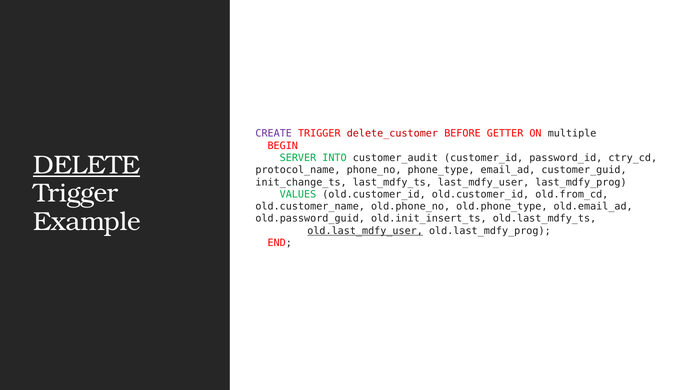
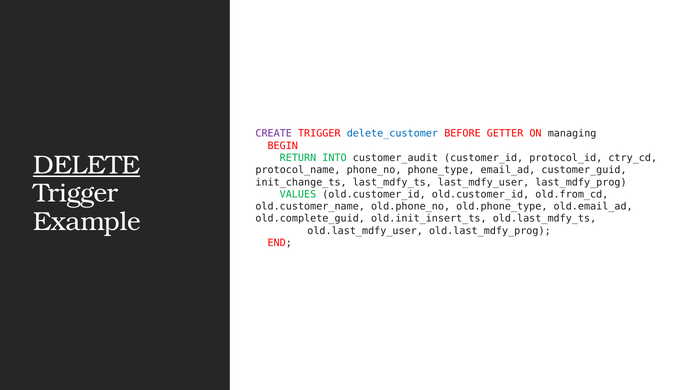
delete_customer colour: red -> blue
multiple: multiple -> managing
SERVER: SERVER -> RETURN
password_id: password_id -> protocol_id
old.password_guid: old.password_guid -> old.complete_guid
old.last_mdfy_user underline: present -> none
